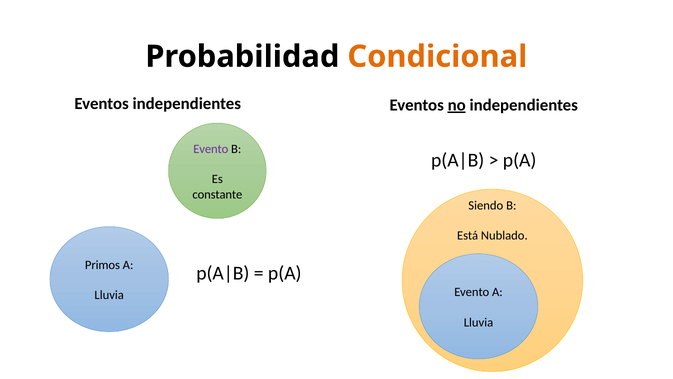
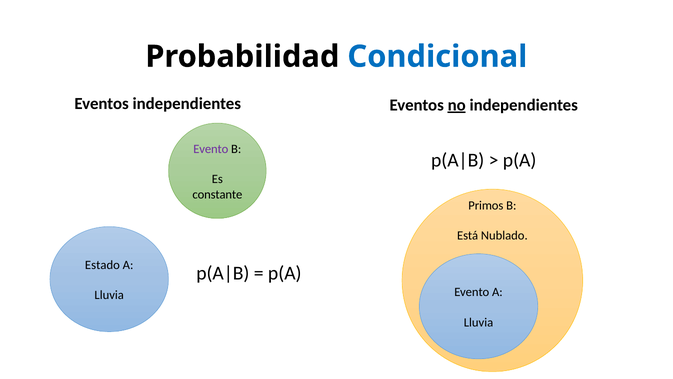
Condicional colour: orange -> blue
Siendo: Siendo -> Primos
Primos: Primos -> Estado
